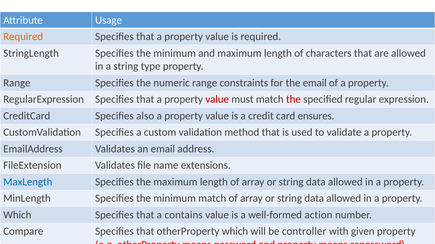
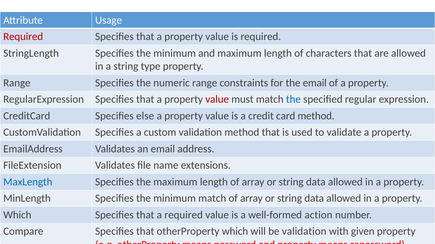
Required at (23, 37) colour: orange -> red
the at (293, 100) colour: red -> blue
also: also -> else
card ensures: ensures -> method
a contains: contains -> required
be controller: controller -> validation
